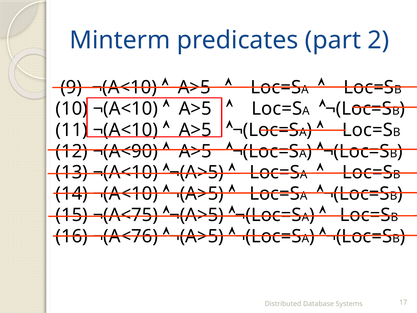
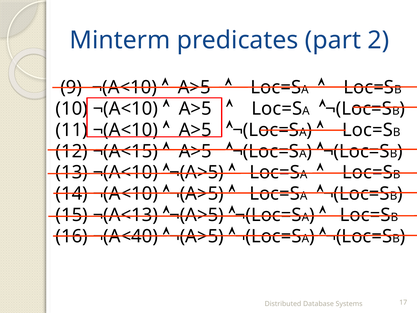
¬(A<90: ¬(A<90 -> ¬(A<15
¬(A<75: ¬(A<75 -> ¬(A<13
¬(A<76: ¬(A<76 -> ¬(A<40
